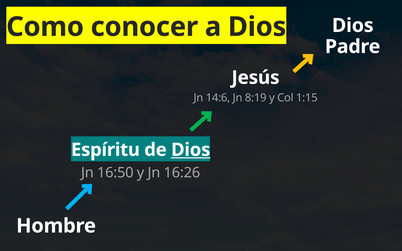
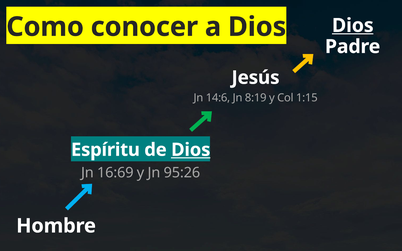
Dios at (353, 26) underline: none -> present
16:50: 16:50 -> 16:69
16:26: 16:26 -> 95:26
